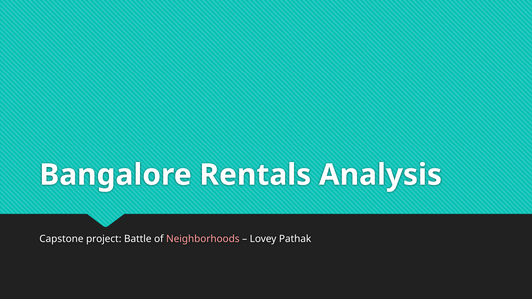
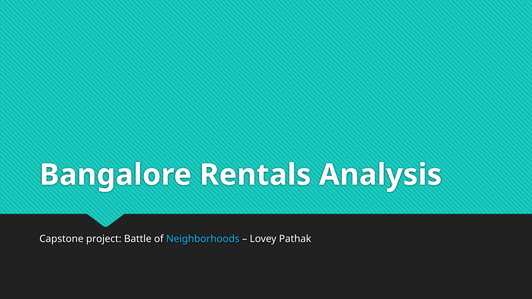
Neighborhoods colour: pink -> light blue
